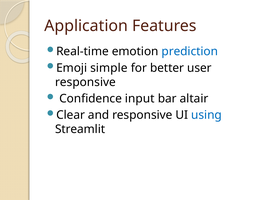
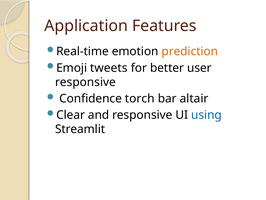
prediction colour: blue -> orange
simple: simple -> tweets
input: input -> torch
